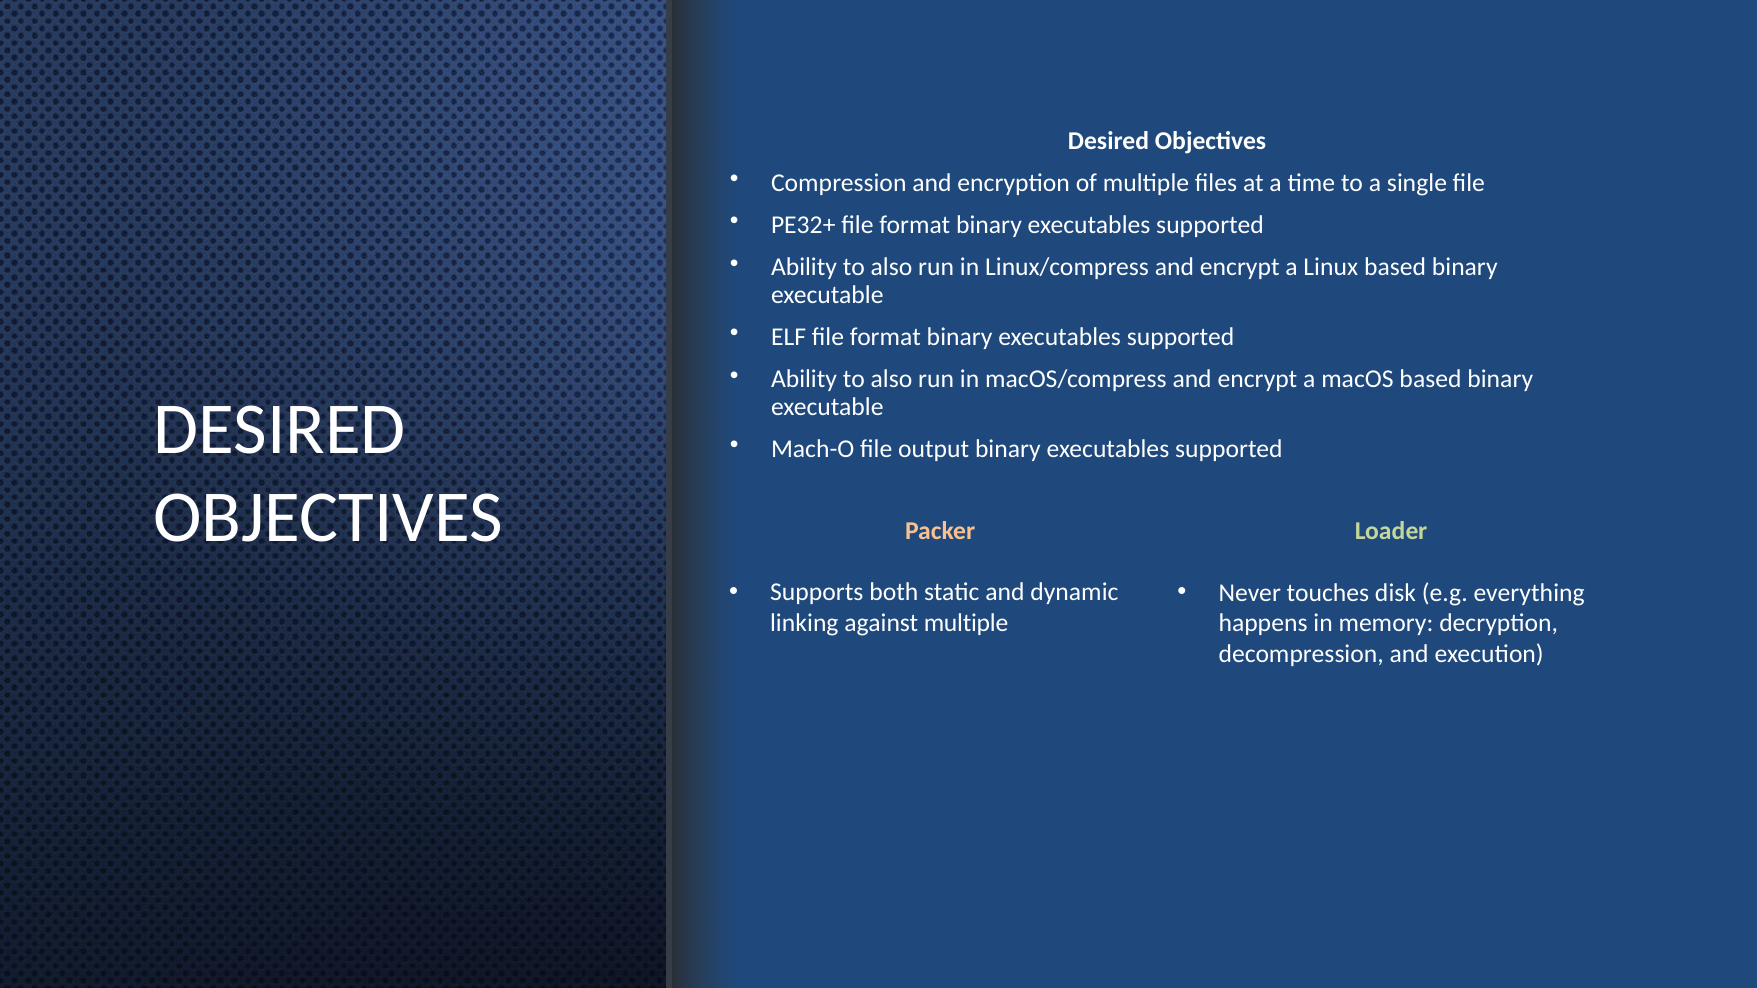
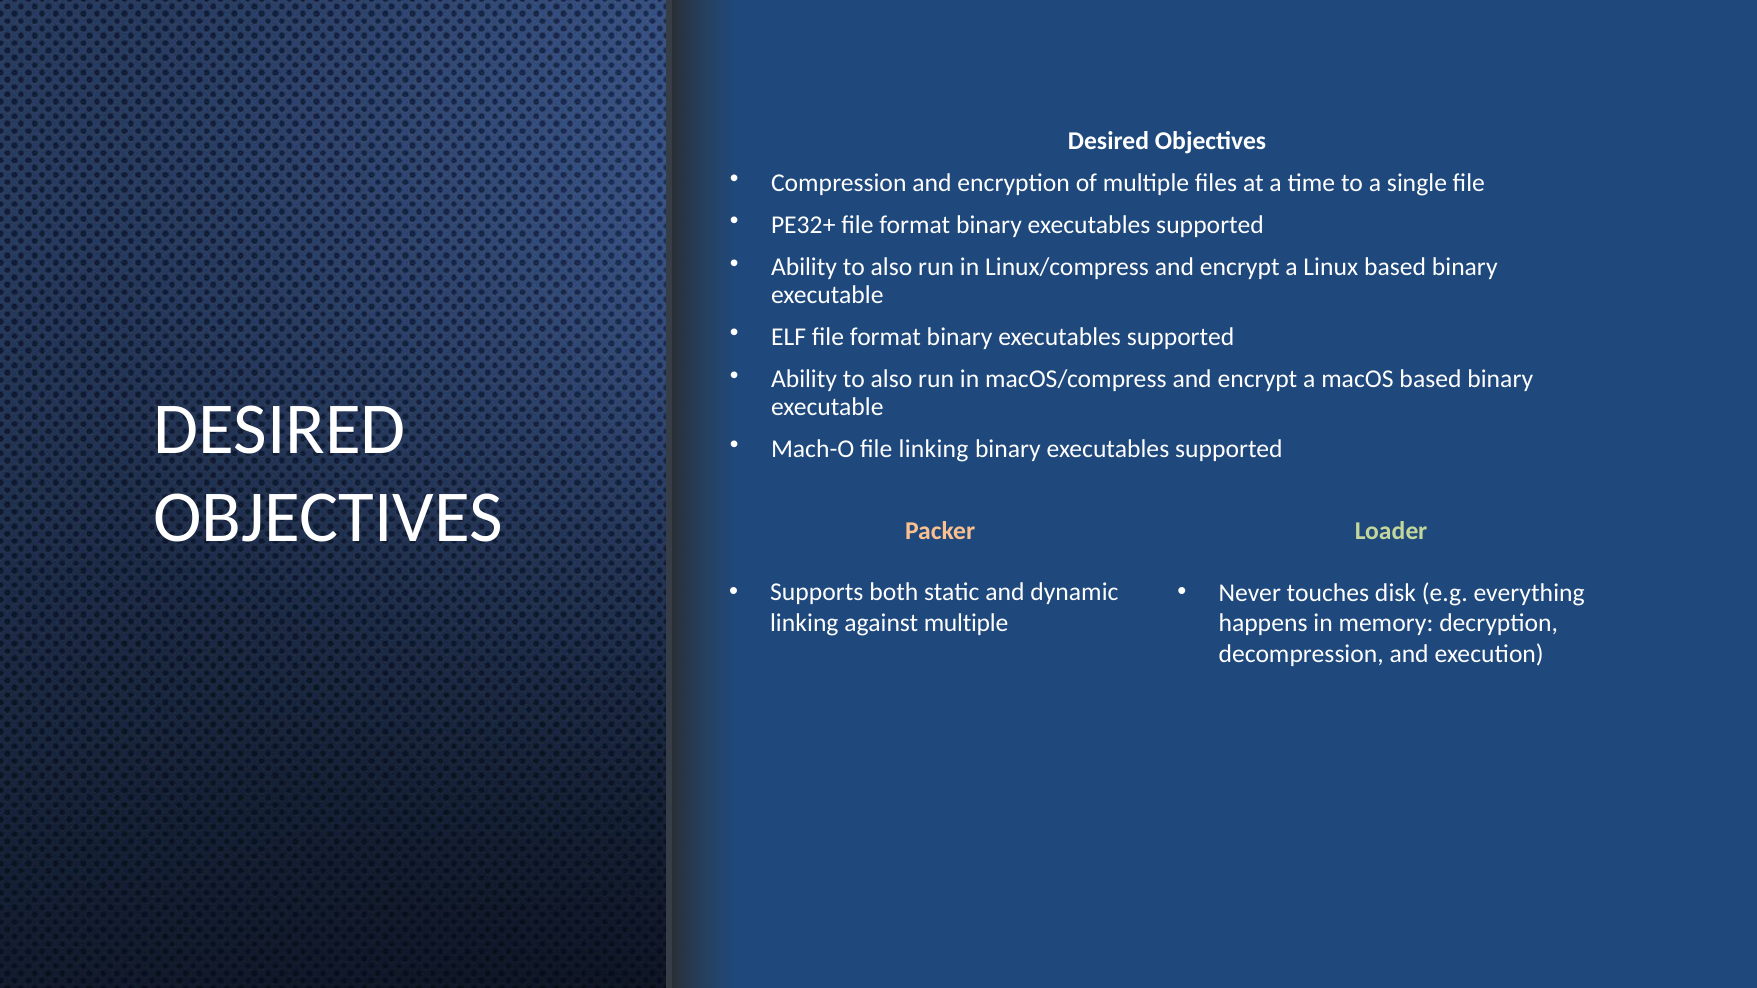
file output: output -> linking
